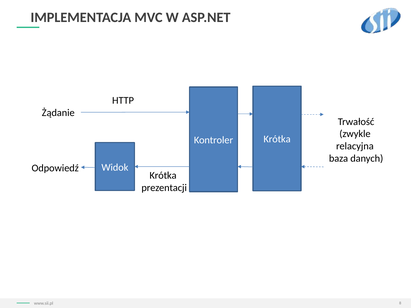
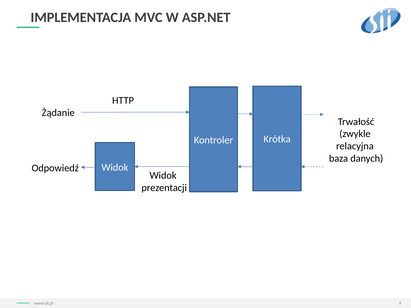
Krótka at (163, 176): Krótka -> Widok
